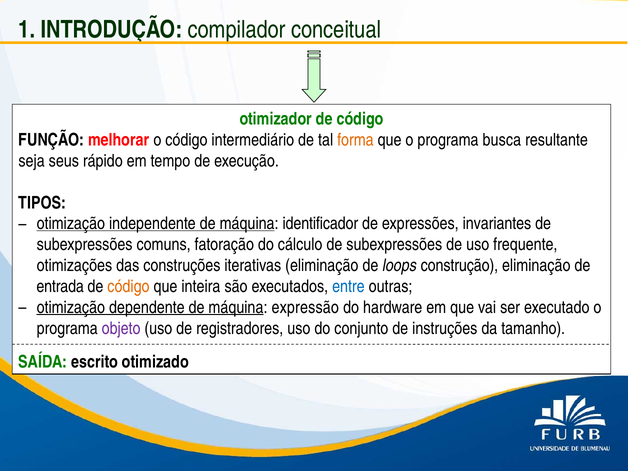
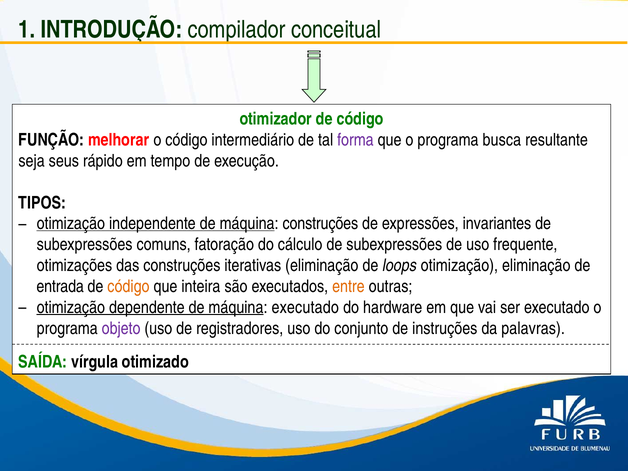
forma colour: orange -> purple
máquina identificador: identificador -> construções
loops construção: construção -> otimização
entre colour: blue -> orange
máquina expressão: expressão -> executado
tamanho: tamanho -> palavras
escrito: escrito -> vírgula
